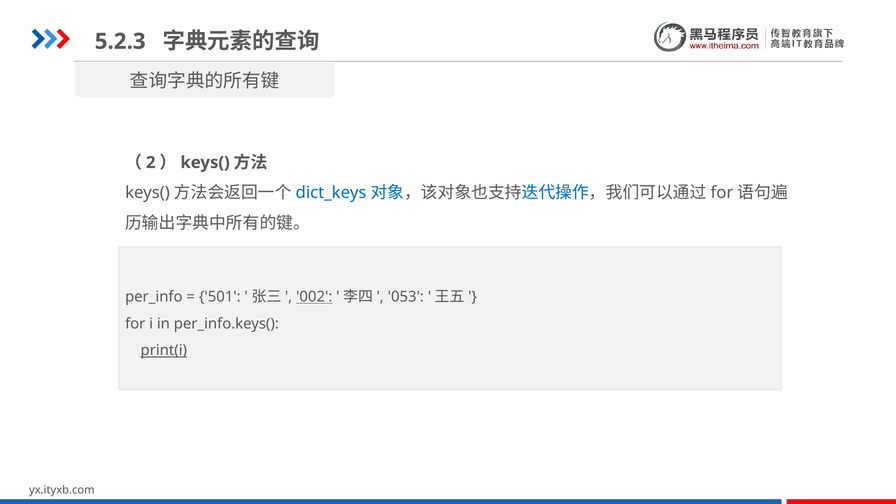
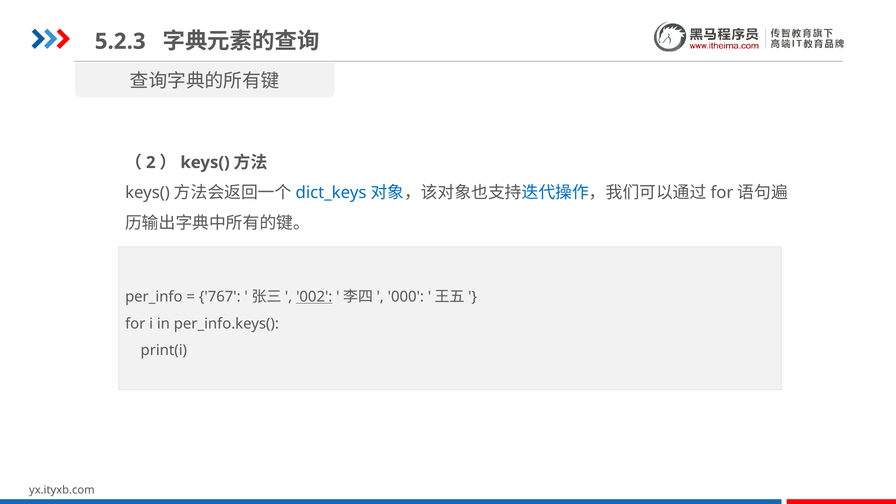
501: 501 -> 767
053: 053 -> 000
print(i underline: present -> none
